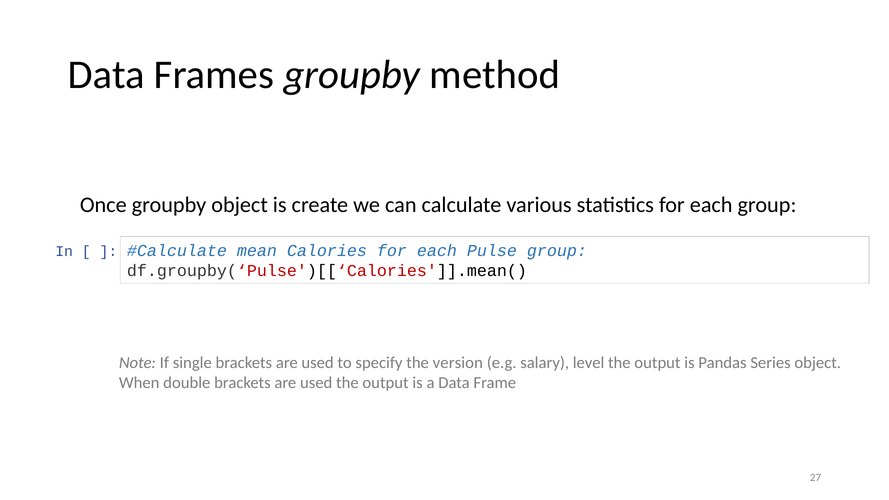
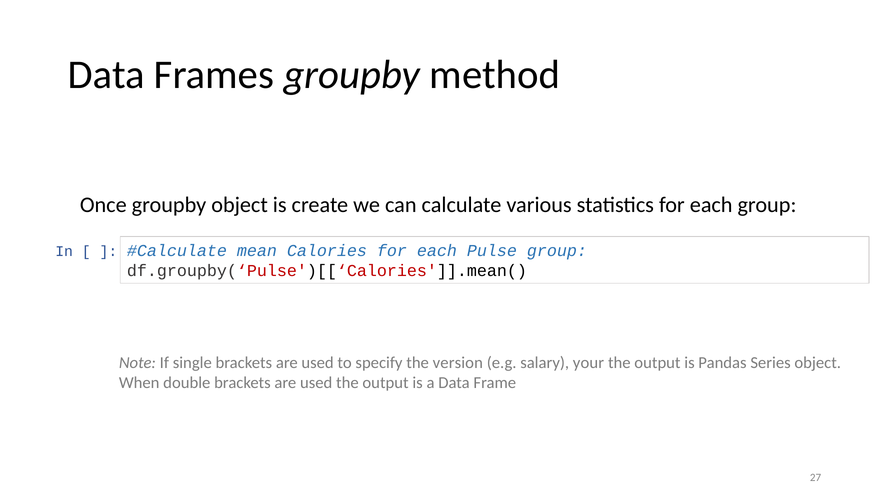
level: level -> your
